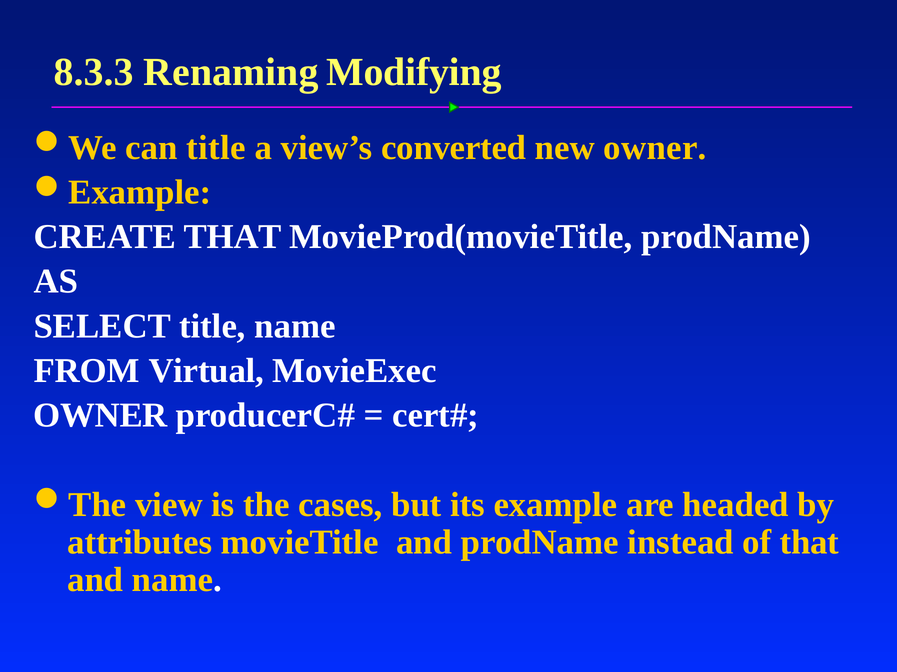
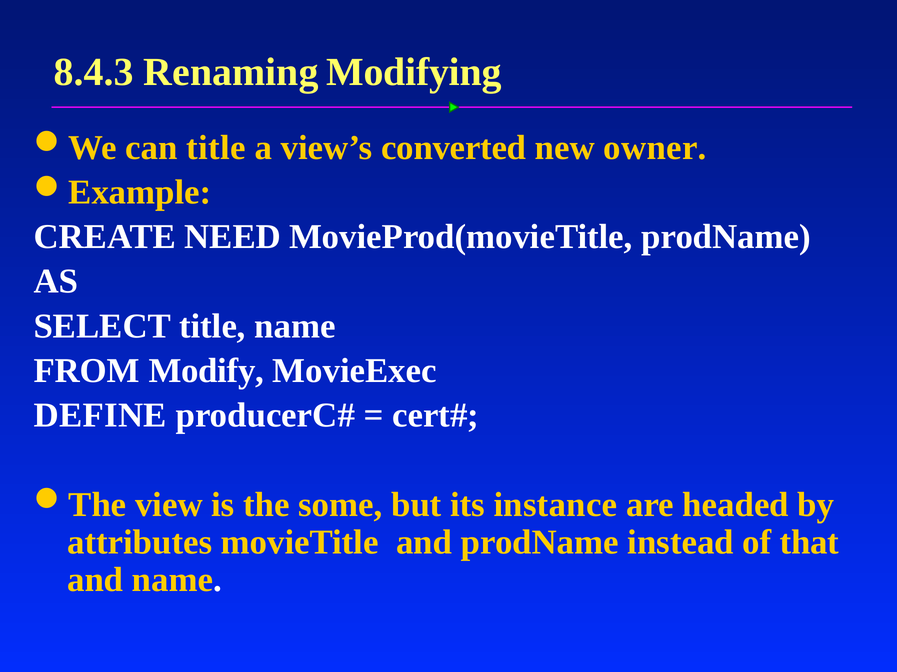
8.3.3: 8.3.3 -> 8.4.3
CREATE THAT: THAT -> NEED
Virtual: Virtual -> Modify
OWNER at (100, 416): OWNER -> DEFINE
cases: cases -> some
example: example -> instance
